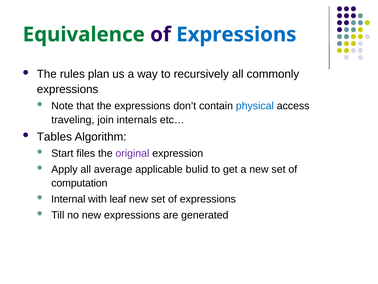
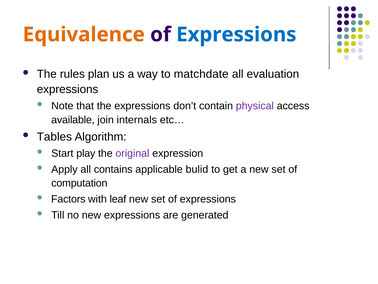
Equivalence colour: green -> orange
recursively: recursively -> matchdate
commonly: commonly -> evaluation
physical colour: blue -> purple
traveling: traveling -> available
files: files -> play
average: average -> contains
Internal: Internal -> Factors
